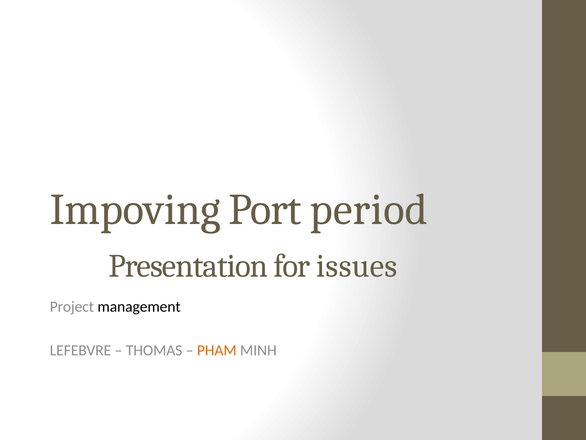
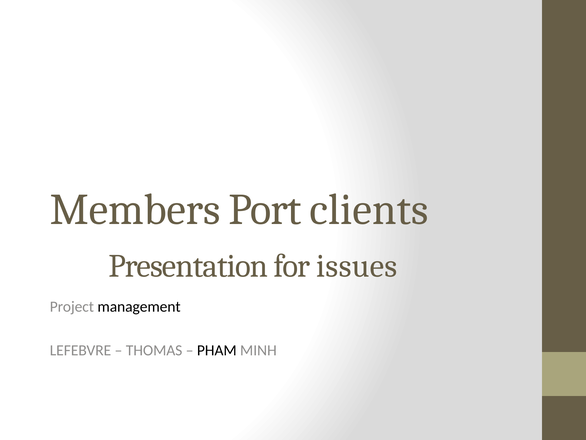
Impoving: Impoving -> Members
period: period -> clients
PHAM colour: orange -> black
